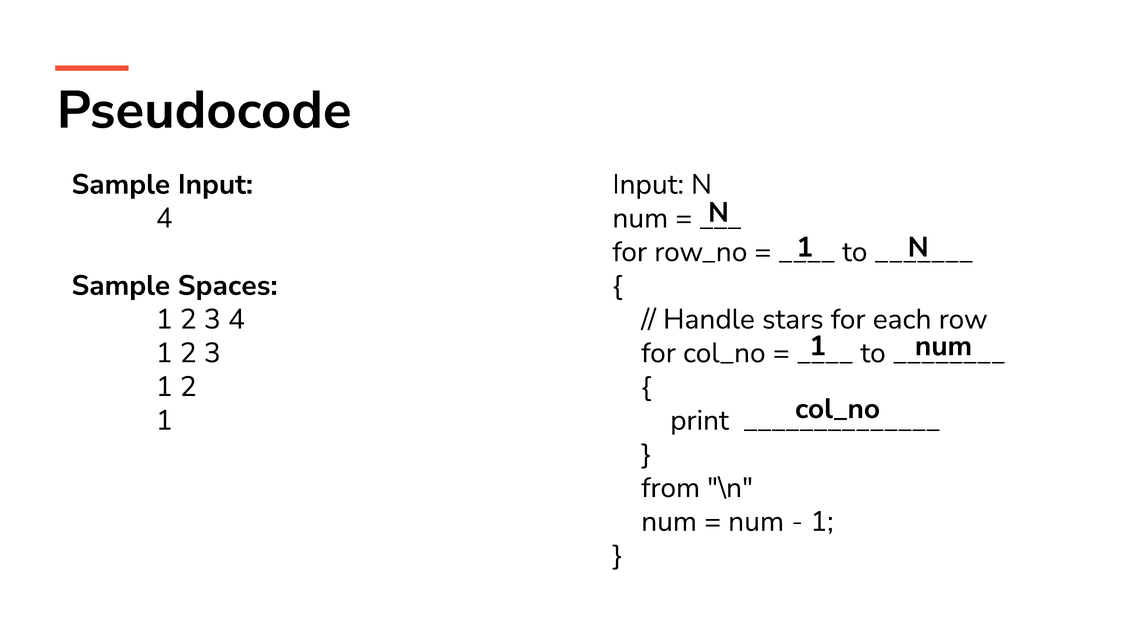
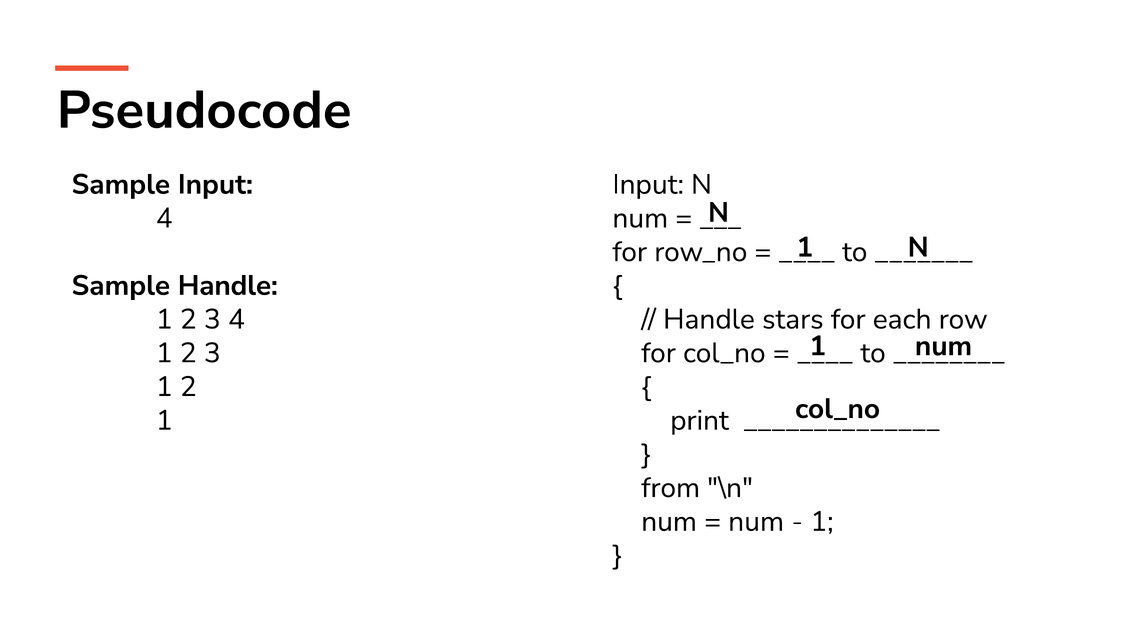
Sample Spaces: Spaces -> Handle
